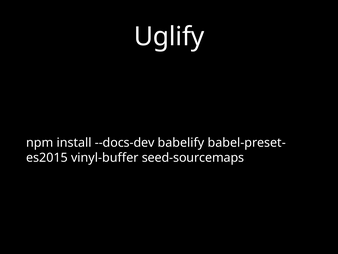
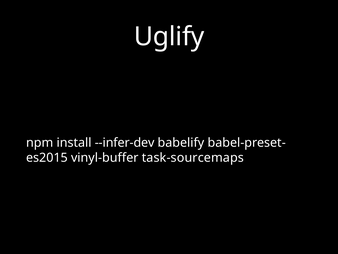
--docs-dev: --docs-dev -> --infer-dev
seed-sourcemaps: seed-sourcemaps -> task-sourcemaps
